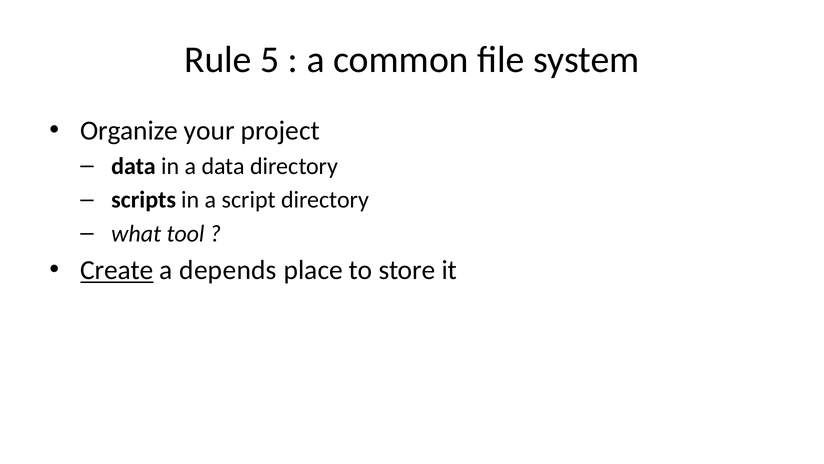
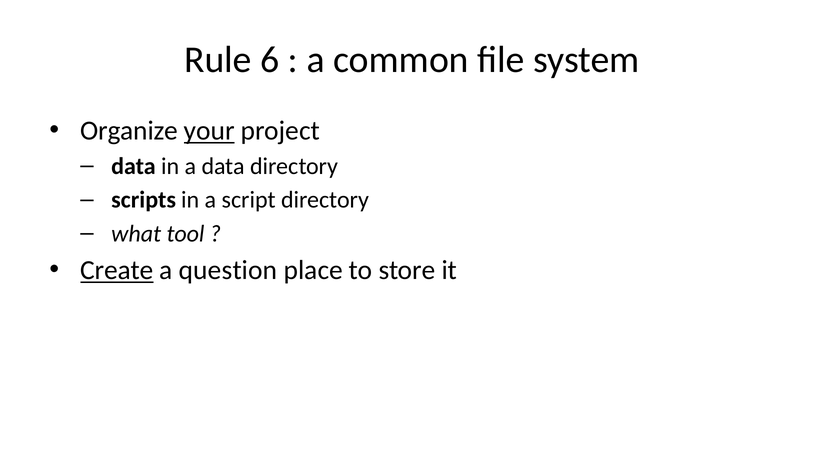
5: 5 -> 6
your underline: none -> present
depends: depends -> question
